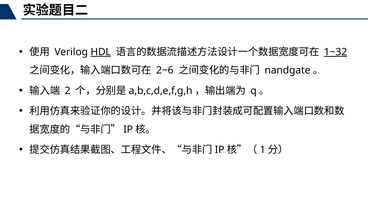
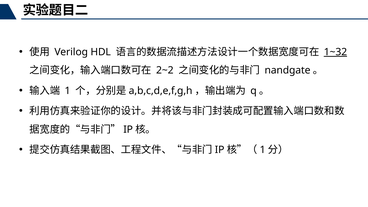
HDL underline: present -> none
2~6: 2~6 -> 2~2
2 at (68, 91): 2 -> 1
